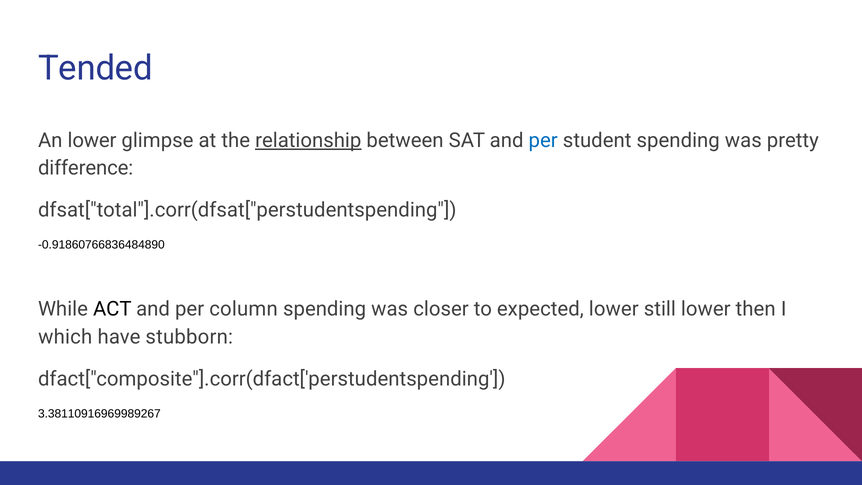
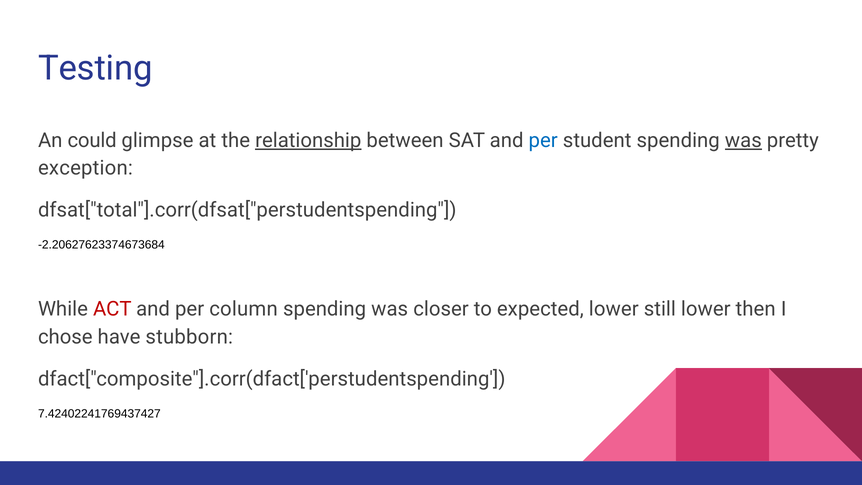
Tended: Tended -> Testing
An lower: lower -> could
was at (743, 140) underline: none -> present
difference: difference -> exception
-0.91860766836484890: -0.91860766836484890 -> -2.20627623374673684
ACT colour: black -> red
which: which -> chose
3.38110916969989267: 3.38110916969989267 -> 7.42402241769437427
